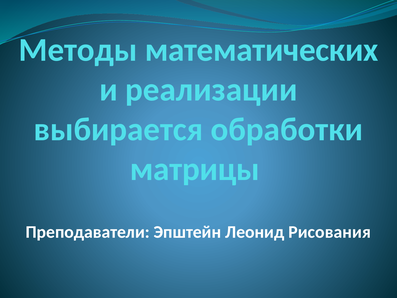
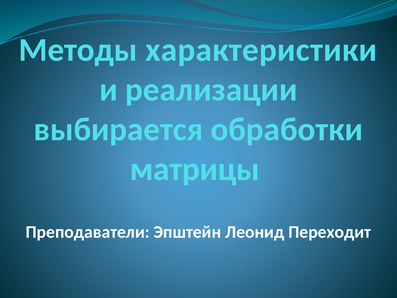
математических: математических -> характеристики
Рисования: Рисования -> Переходит
